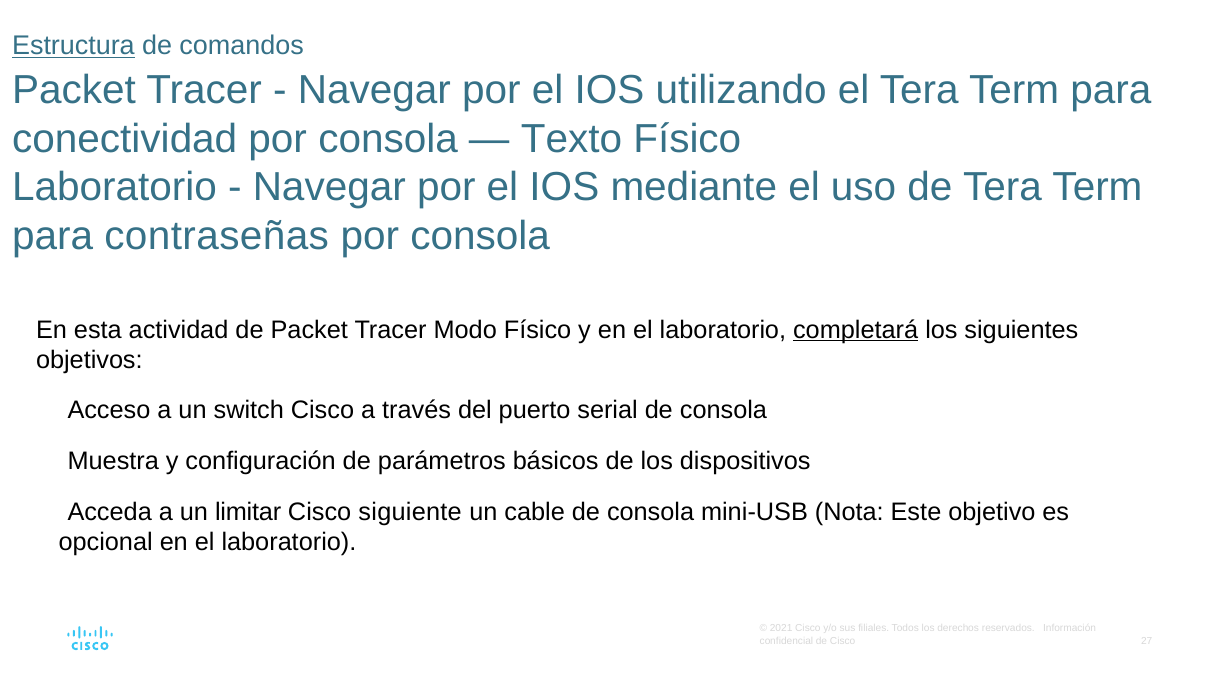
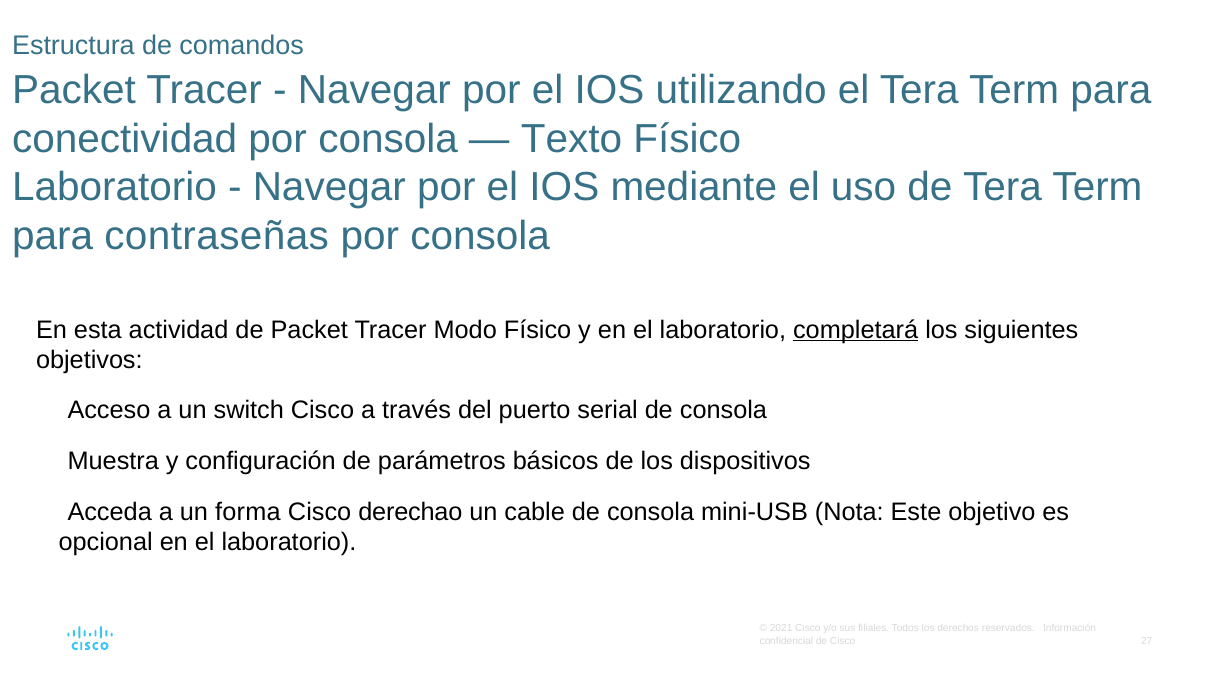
Estructura underline: present -> none
limitar: limitar -> forma
siguiente: siguiente -> derechao
